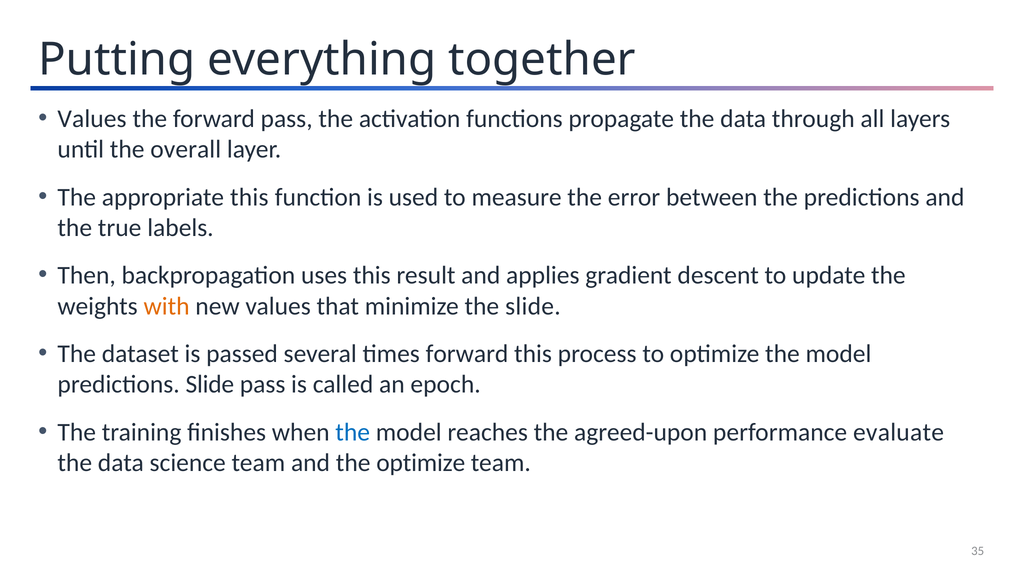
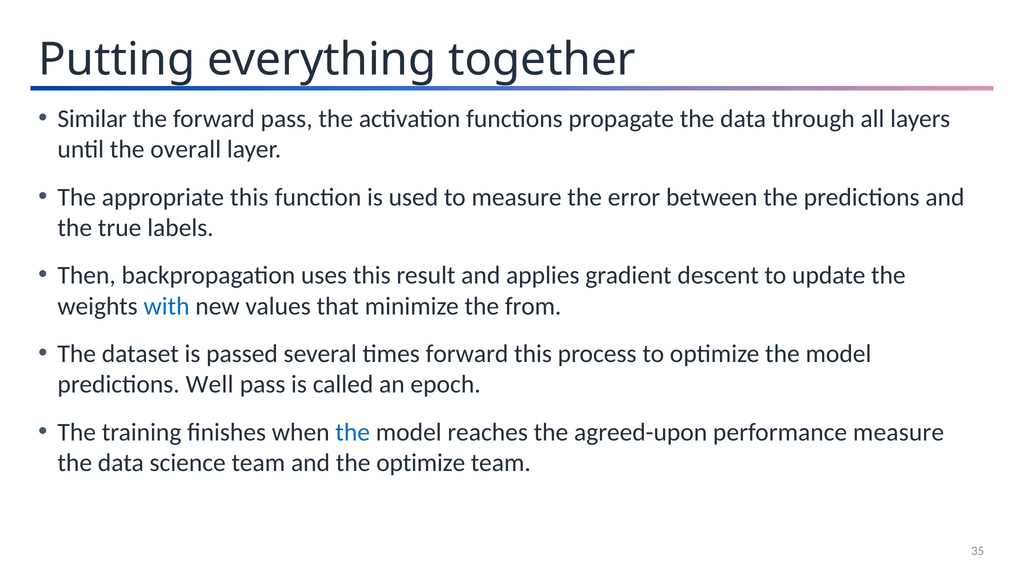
Values at (92, 119): Values -> Similar
with colour: orange -> blue
the slide: slide -> from
predictions Slide: Slide -> Well
performance evaluate: evaluate -> measure
